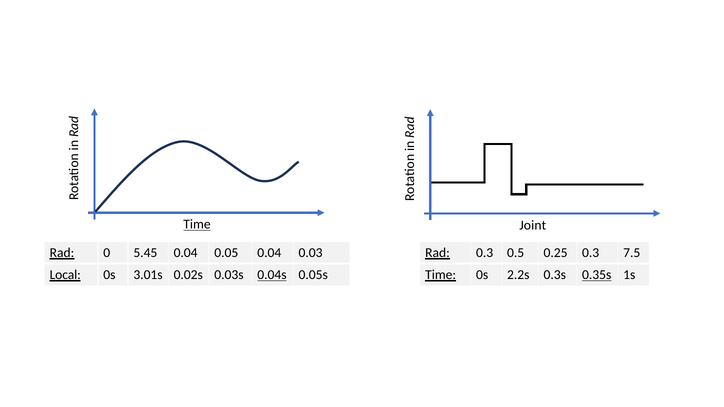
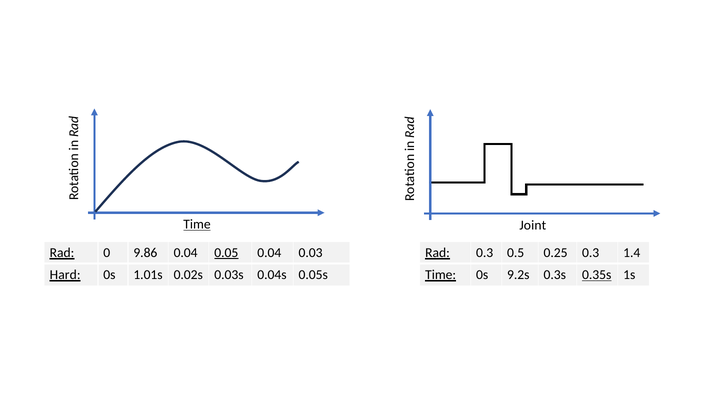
5.45: 5.45 -> 9.86
0.05 underline: none -> present
7.5: 7.5 -> 1.4
Local: Local -> Hard
3.01s: 3.01s -> 1.01s
0.04s underline: present -> none
2.2s: 2.2s -> 9.2s
